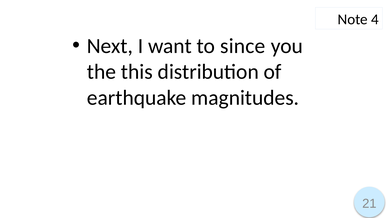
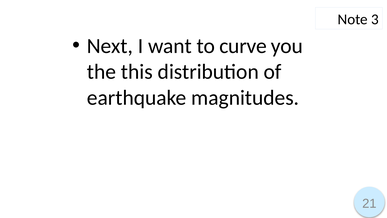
4: 4 -> 3
since: since -> curve
